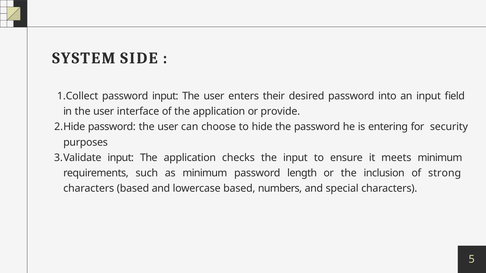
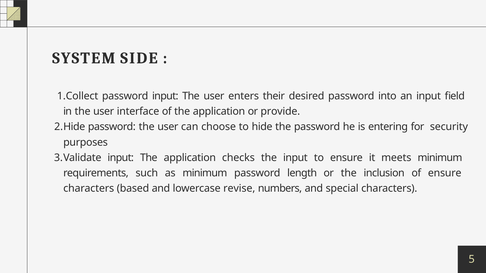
of strong: strong -> ensure
lowercase based: based -> revise
